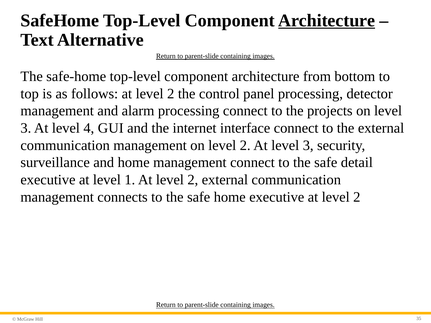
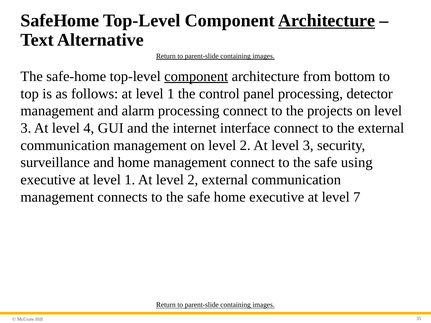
component at (196, 76) underline: none -> present
follows at level 2: 2 -> 1
detail: detail -> using
executive at level 2: 2 -> 7
